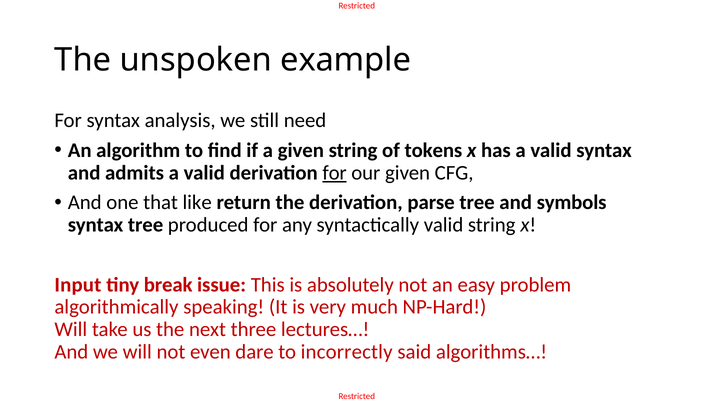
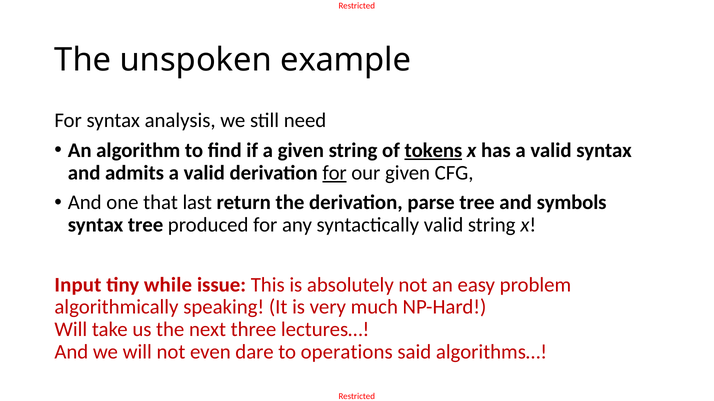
tokens underline: none -> present
like: like -> last
break: break -> while
incorrectly: incorrectly -> operations
